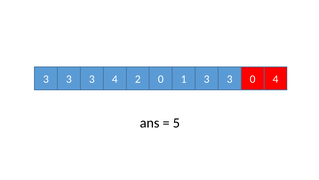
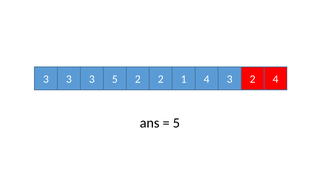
3 4: 4 -> 5
2 0: 0 -> 2
1 3: 3 -> 4
3 0: 0 -> 2
